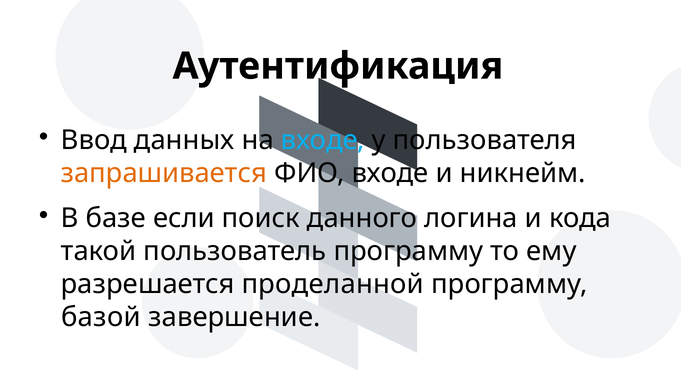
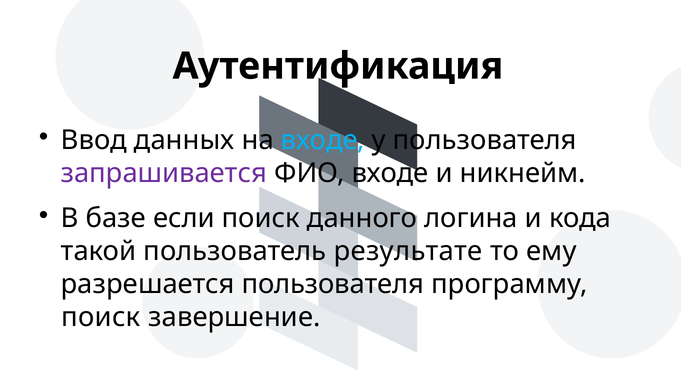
запрашивается colour: orange -> purple
пользователь программу: программу -> результате
разрешается проделанной: проделанной -> пользователя
базой at (101, 317): базой -> поиск
